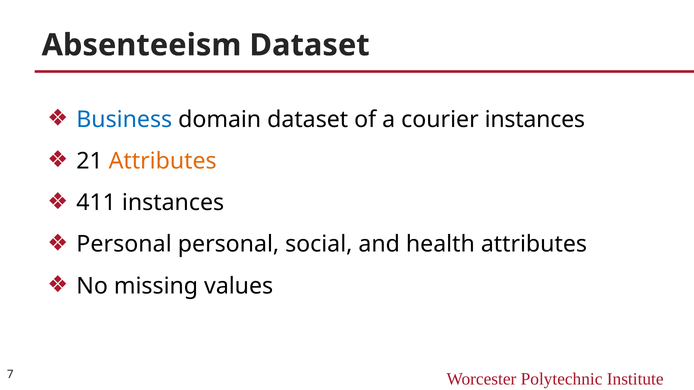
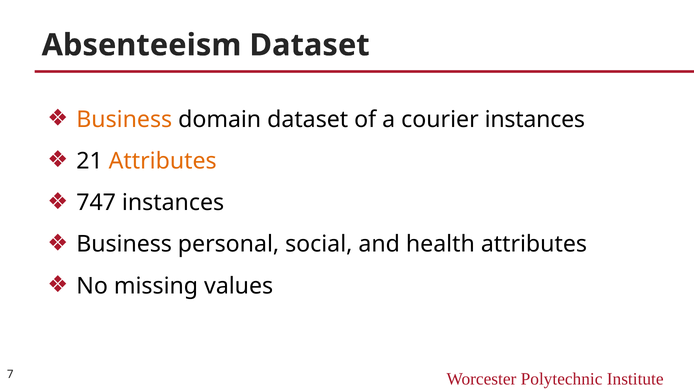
Business at (124, 120) colour: blue -> orange
411: 411 -> 747
Personal at (124, 245): Personal -> Business
